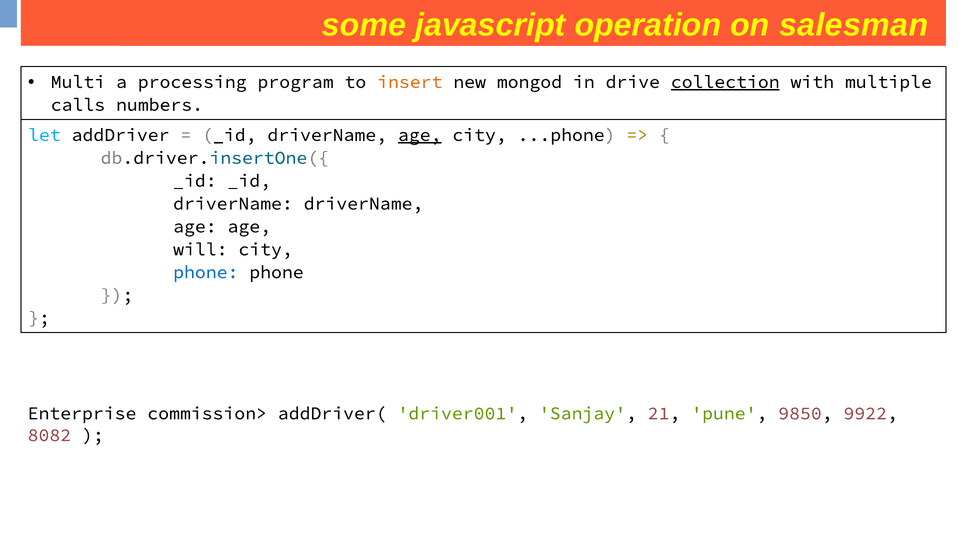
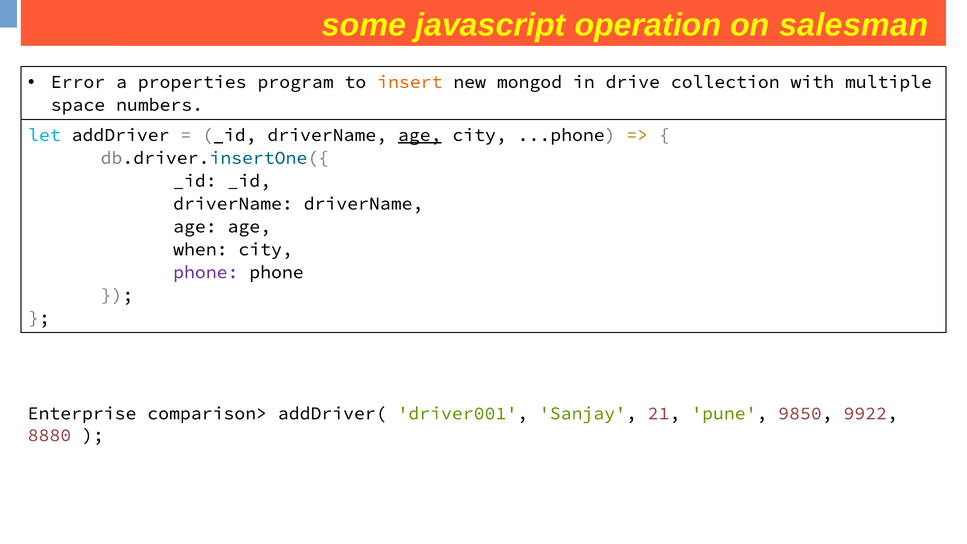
Multi: Multi -> Error
processing: processing -> properties
collection at (725, 82) underline: present -> none
calls: calls -> space
will: will -> when
phone at (206, 272) colour: blue -> purple
commission>: commission> -> comparison>
8082: 8082 -> 8880
